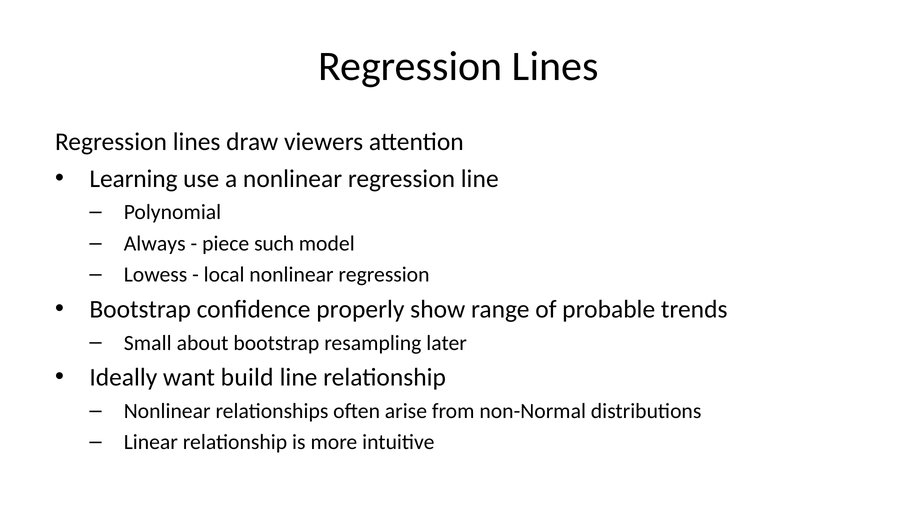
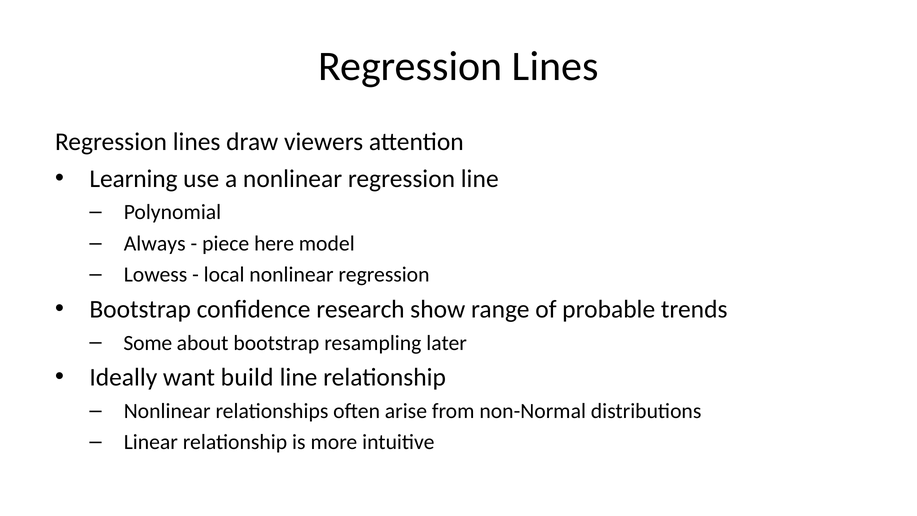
such: such -> here
properly: properly -> research
Small: Small -> Some
